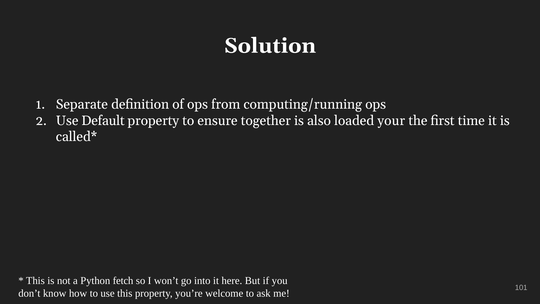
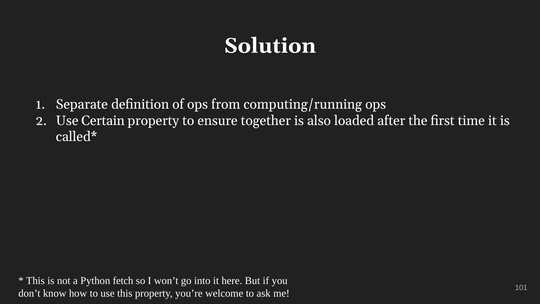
Default: Default -> Certain
your: your -> after
